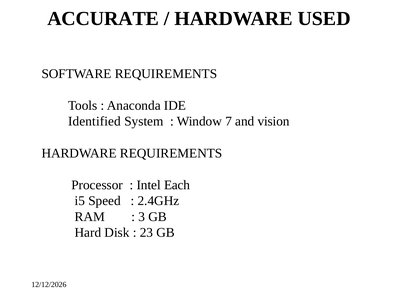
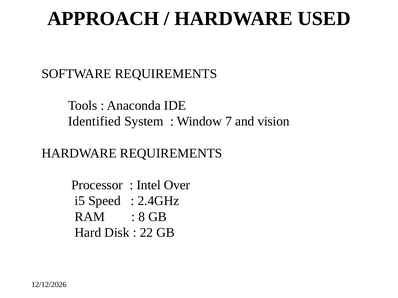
ACCURATE: ACCURATE -> APPROACH
Each: Each -> Over
3: 3 -> 8
23: 23 -> 22
